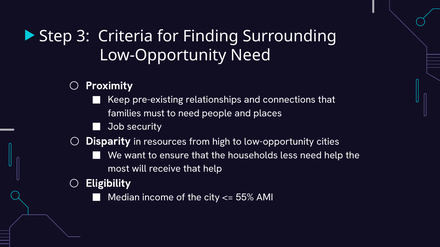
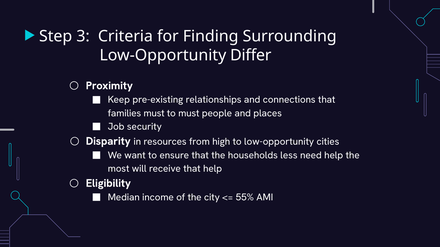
Low-Opportunity Need: Need -> Differ
to need: need -> must
